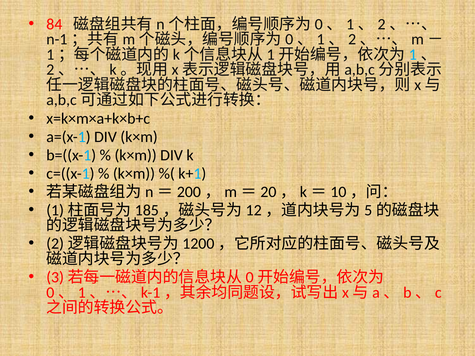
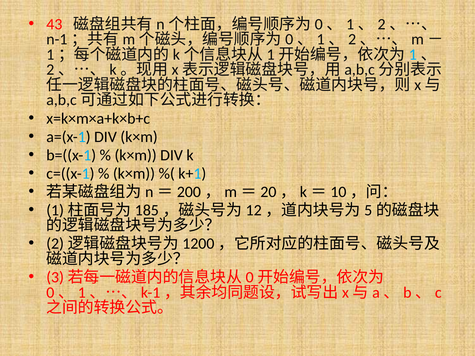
84: 84 -> 43
